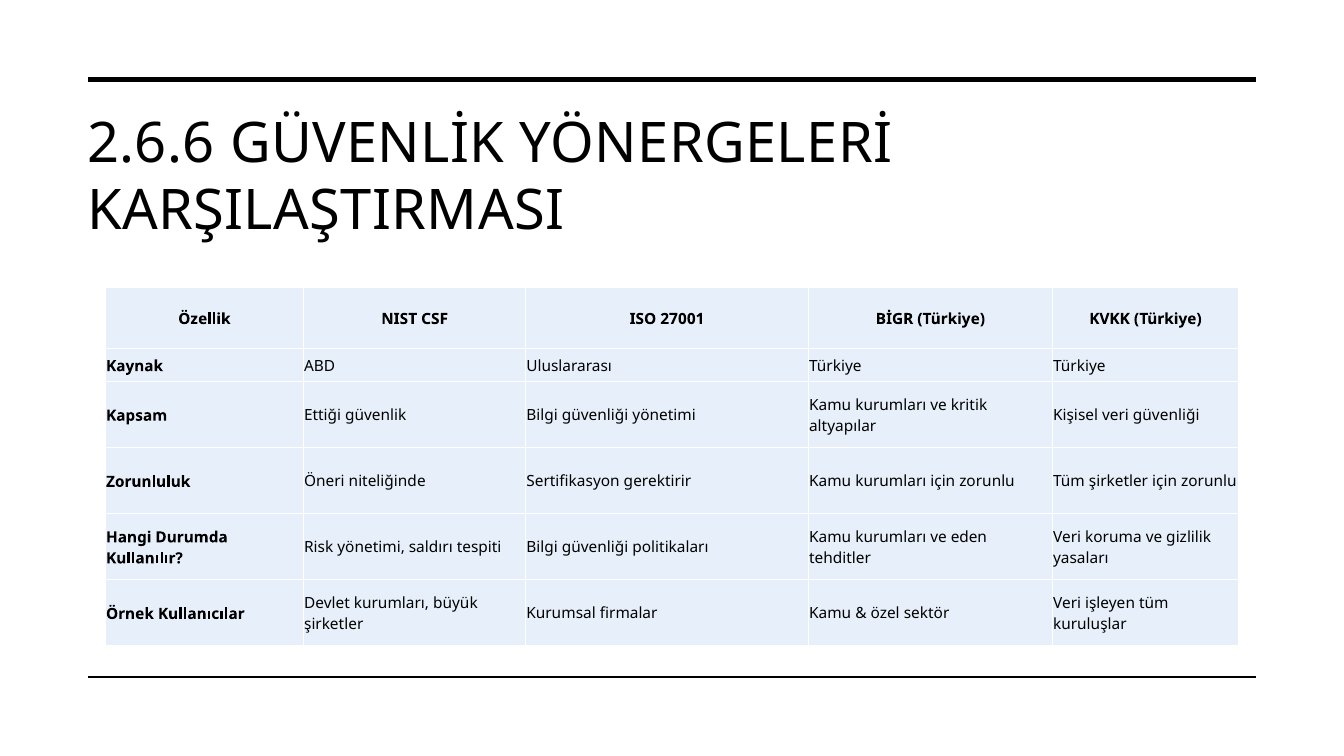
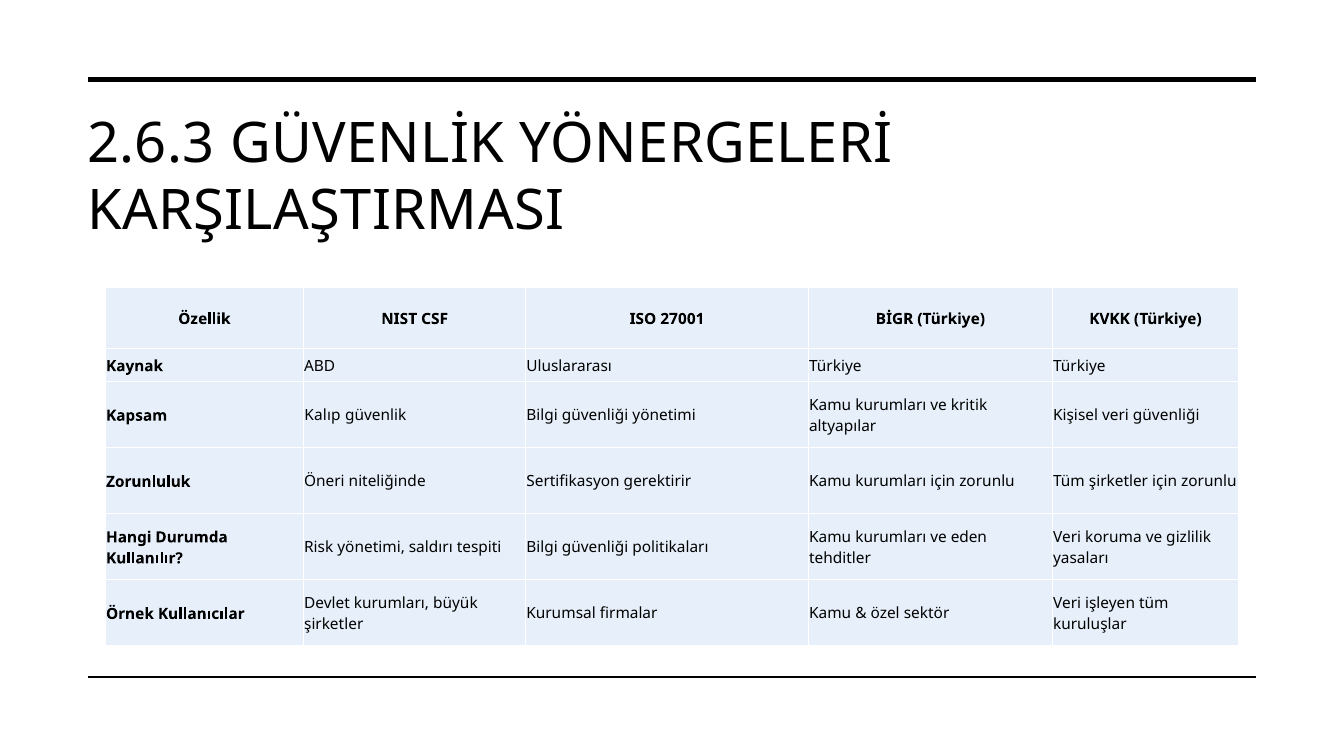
2.6.6: 2.6.6 -> 2.6.3
Ettiği: Ettiği -> Kalıp
